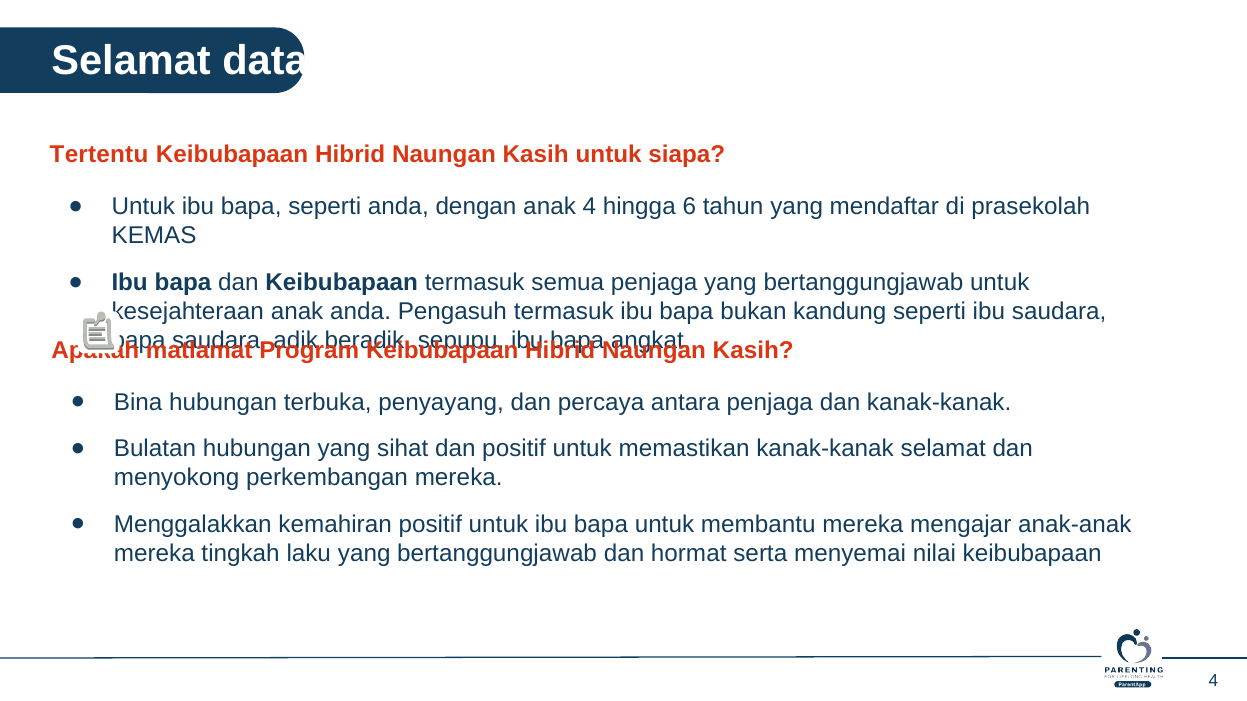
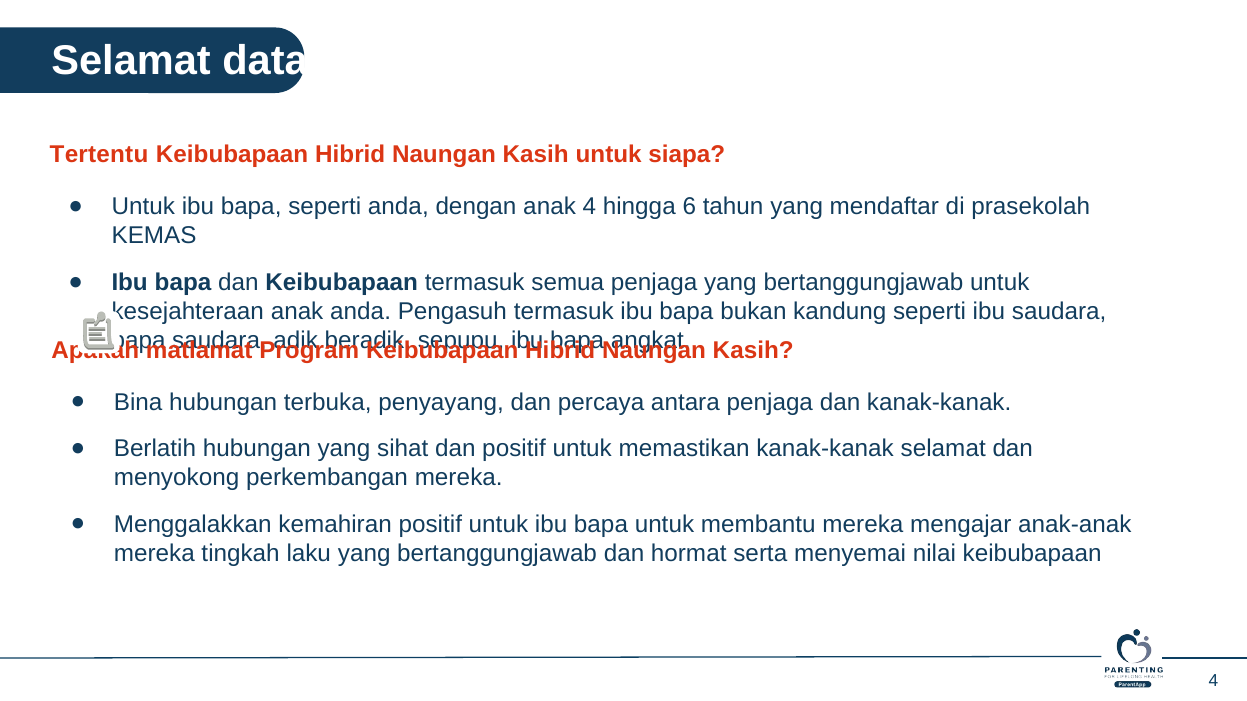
Bulatan: Bulatan -> Berlatih
